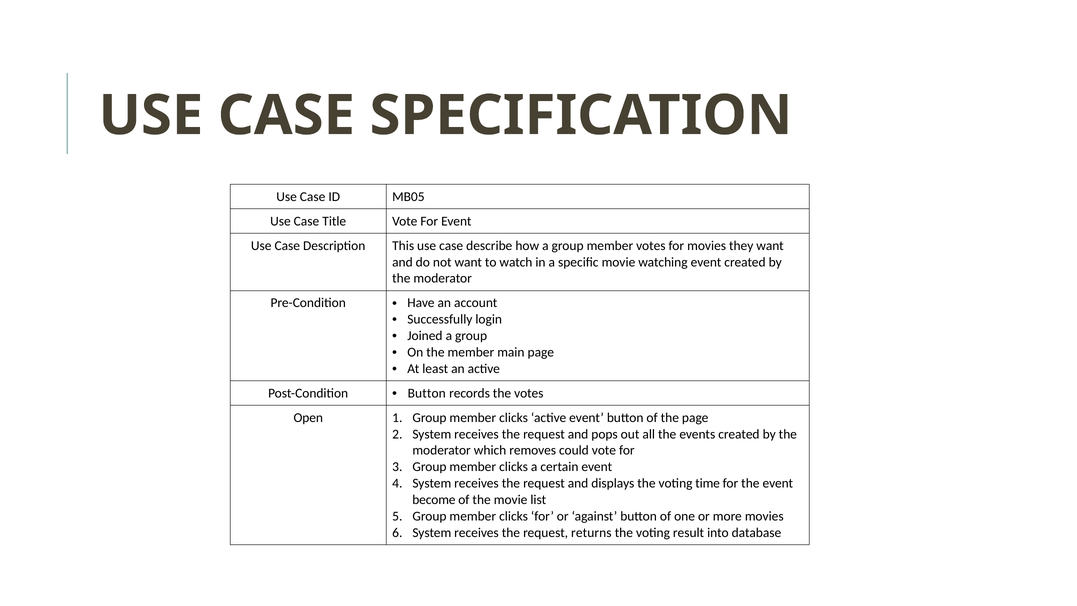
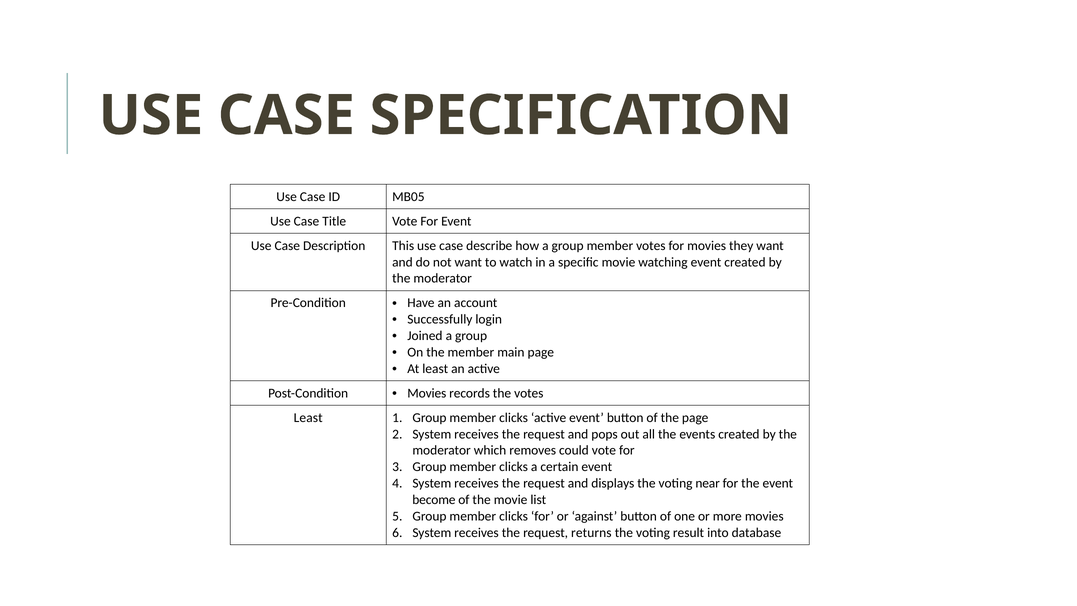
Button at (427, 393): Button -> Movies
Open at (308, 418): Open -> Least
time: time -> near
